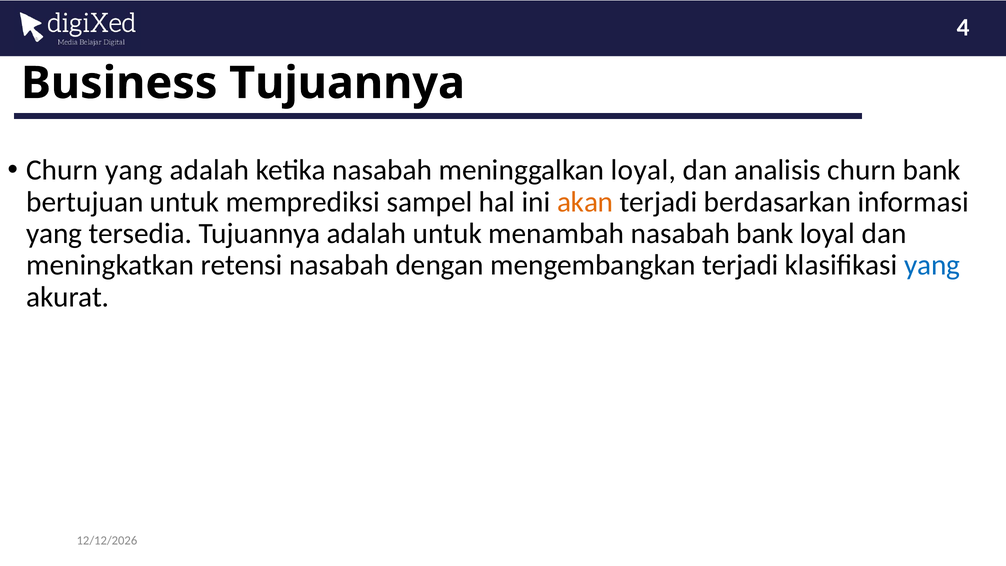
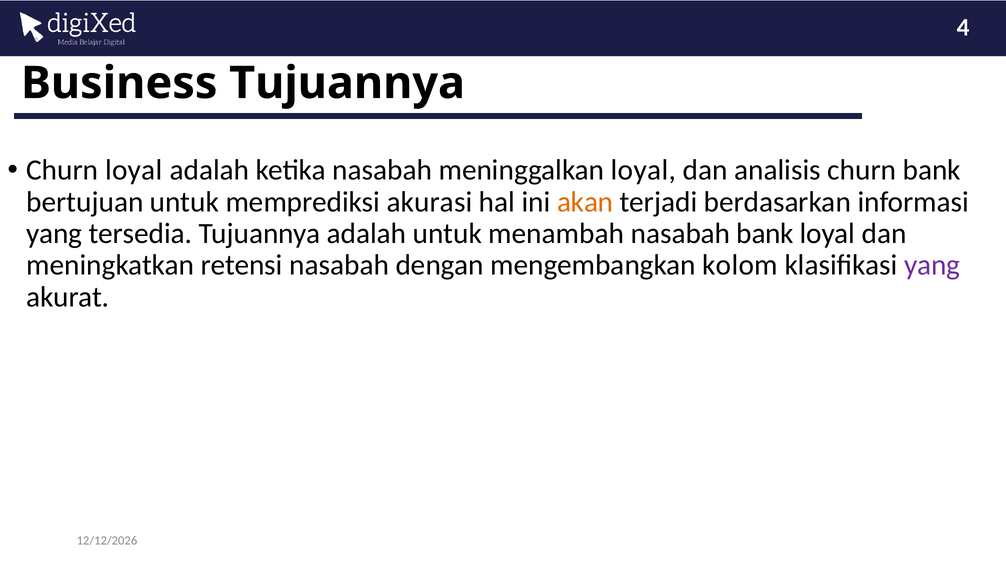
Churn yang: yang -> loyal
sampel: sampel -> akurasi
mengembangkan terjadi: terjadi -> kolom
yang at (932, 265) colour: blue -> purple
